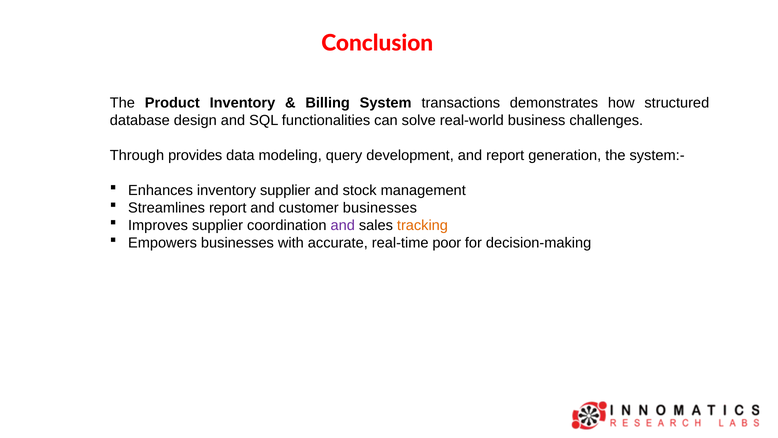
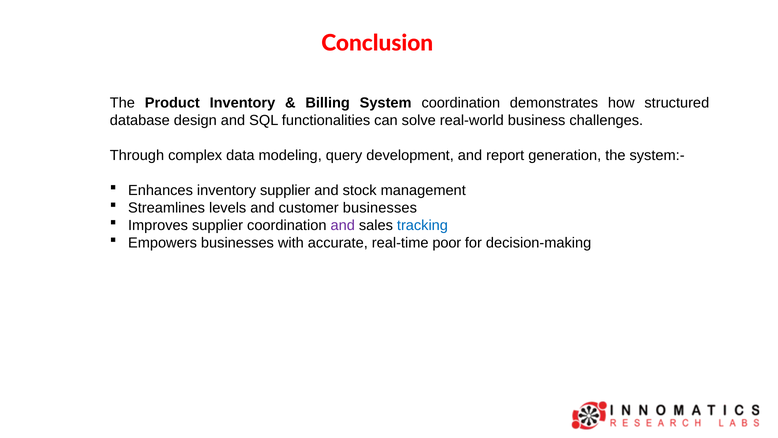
System transactions: transactions -> coordination
provides: provides -> complex
Streamlines report: report -> levels
tracking colour: orange -> blue
